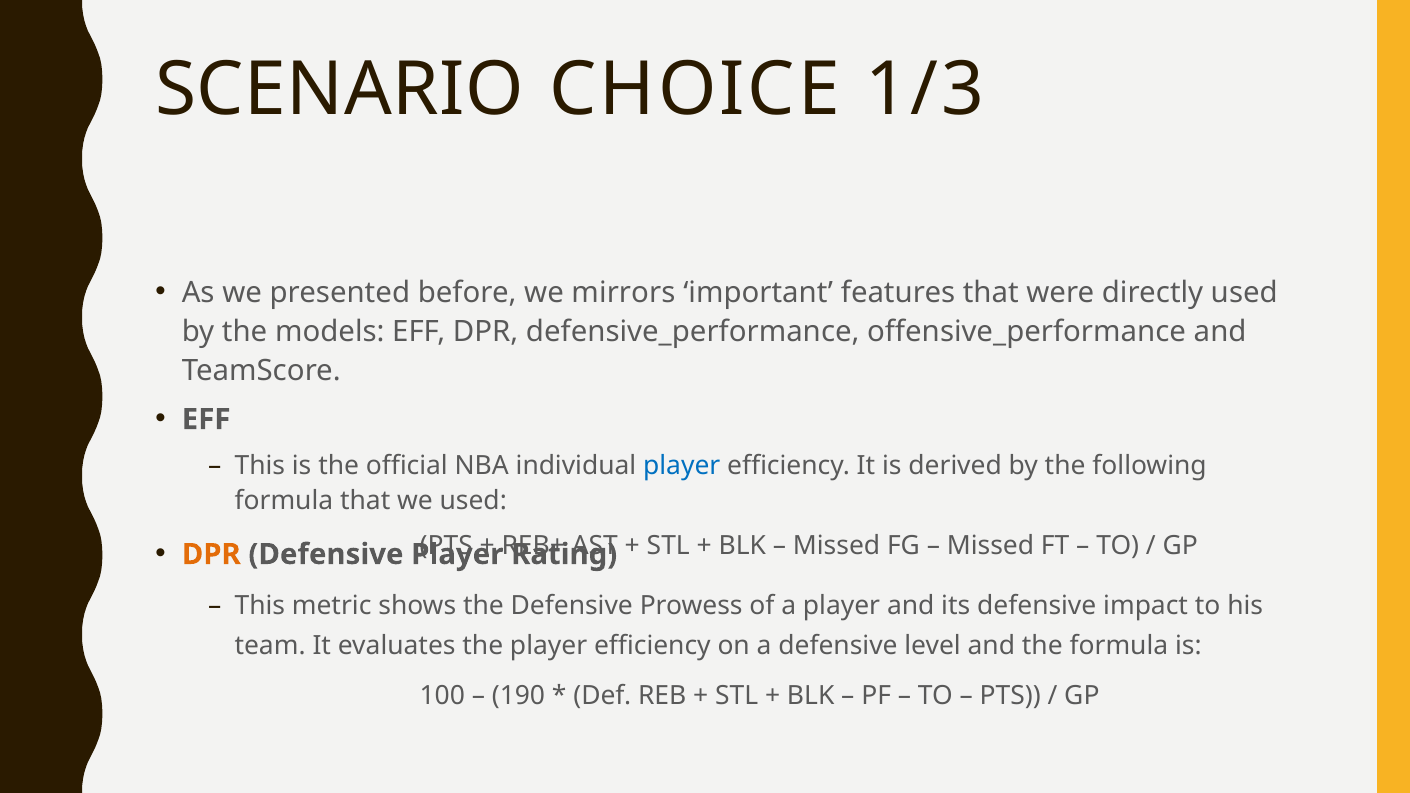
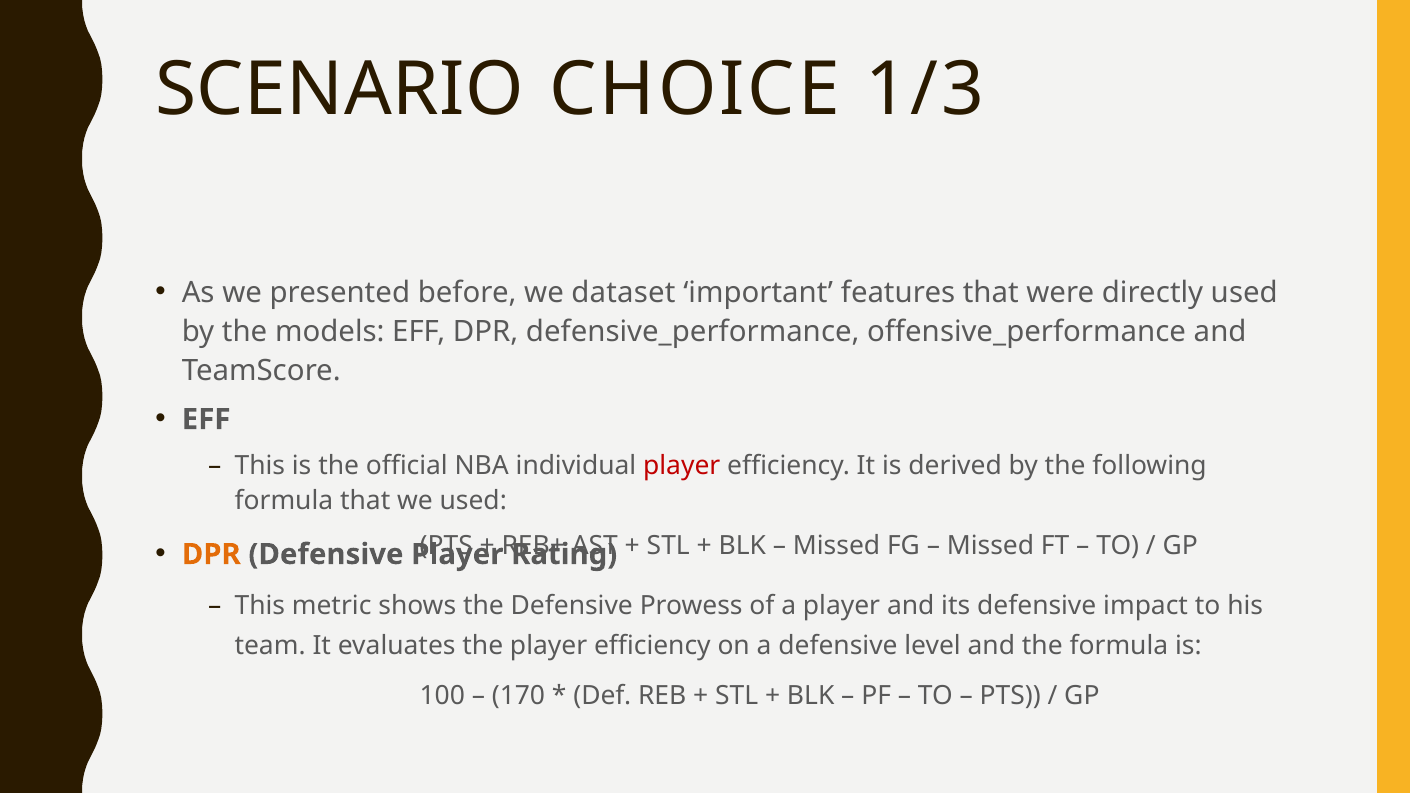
mirrors: mirrors -> dataset
player at (682, 466) colour: blue -> red
190: 190 -> 170
